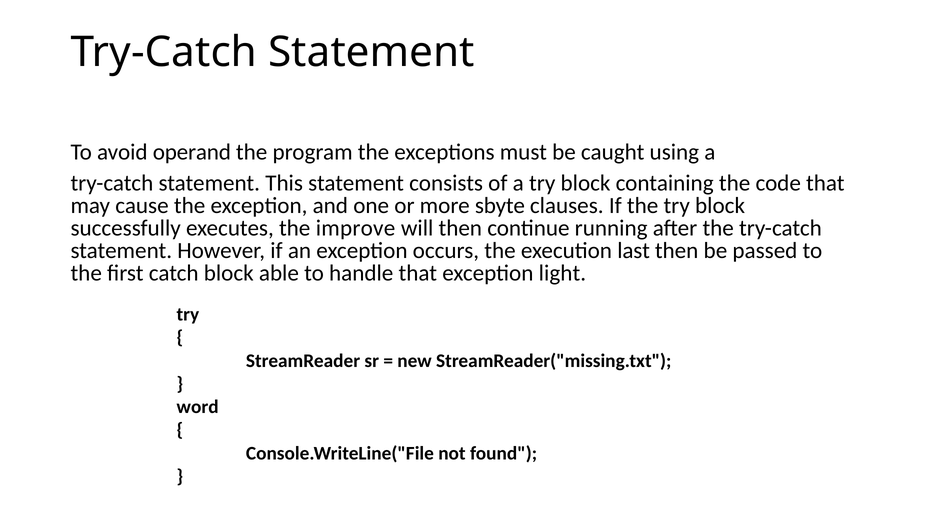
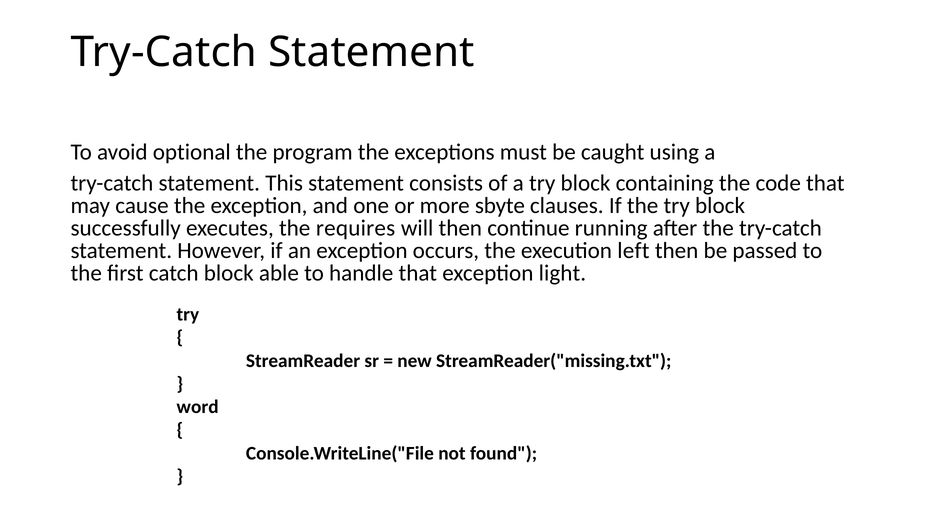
operand: operand -> optional
improve: improve -> requires
last: last -> left
